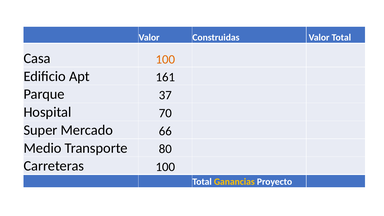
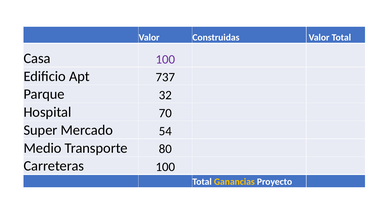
100 at (165, 59) colour: orange -> purple
161: 161 -> 737
37: 37 -> 32
66: 66 -> 54
